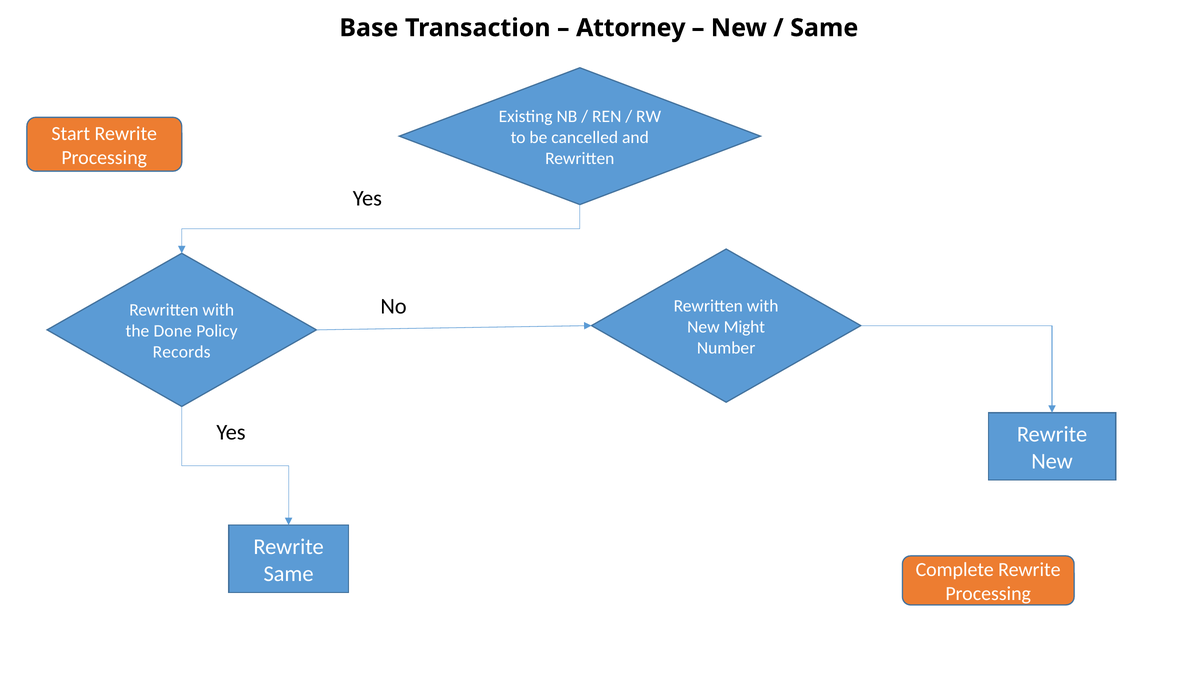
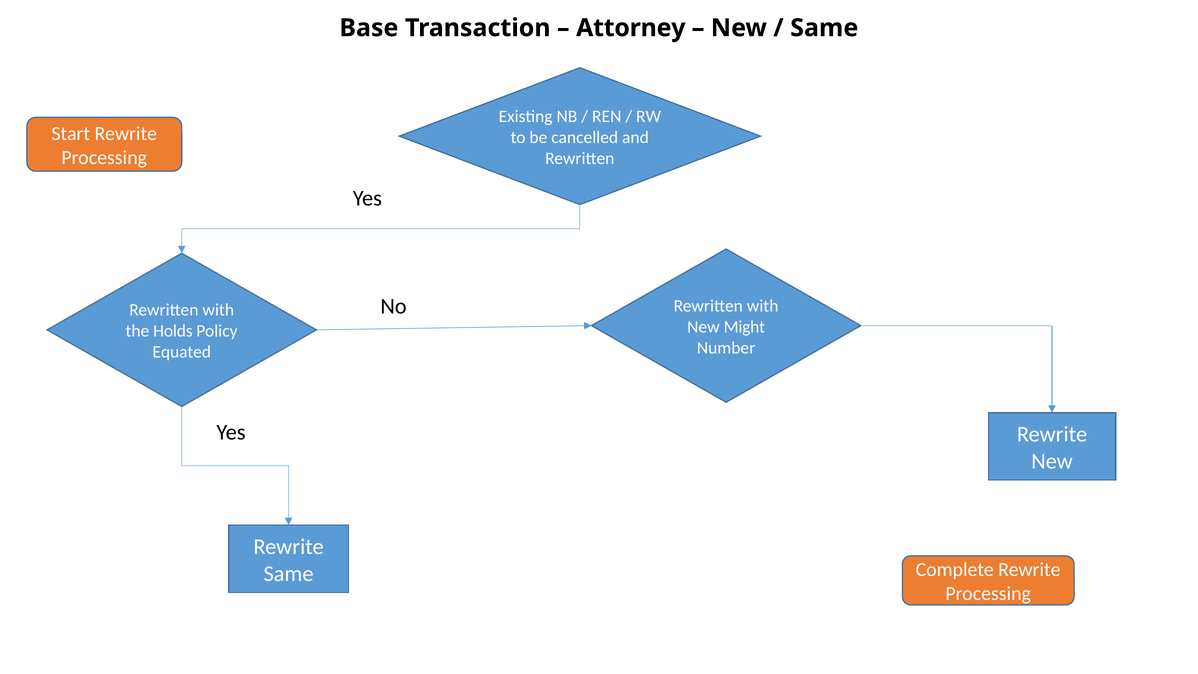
Done: Done -> Holds
Records: Records -> Equated
